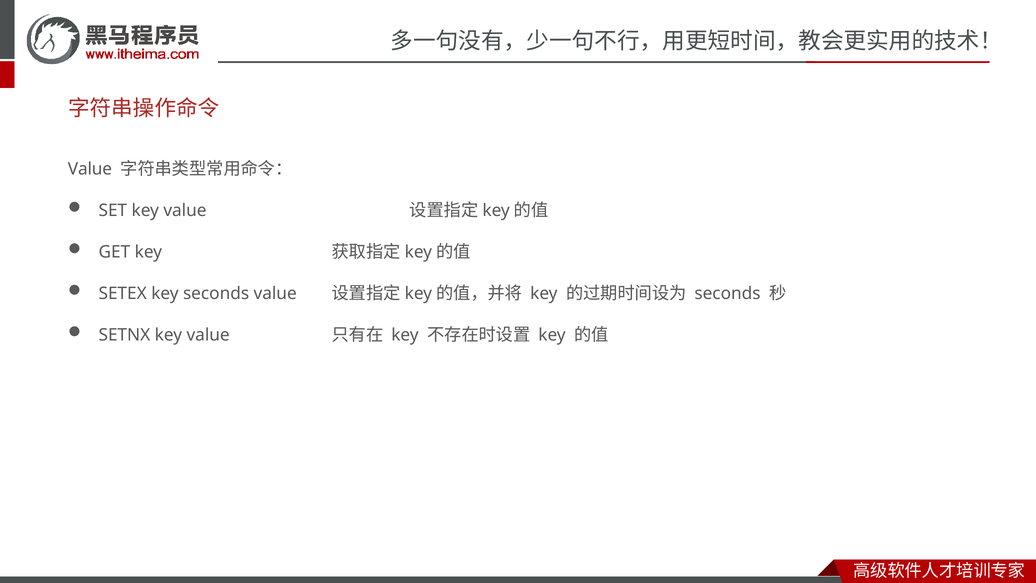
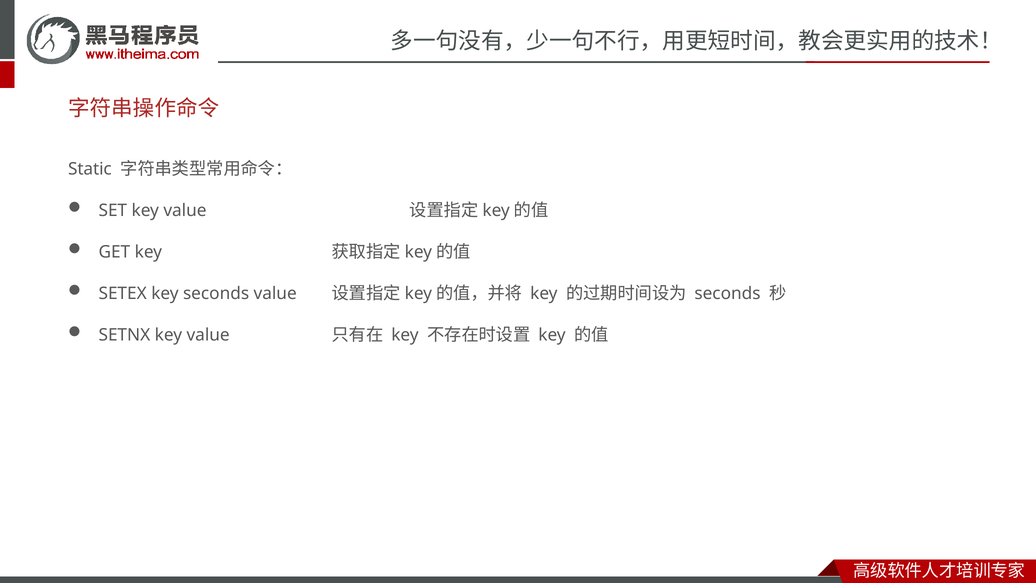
Value at (90, 169): Value -> Static
